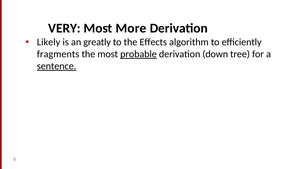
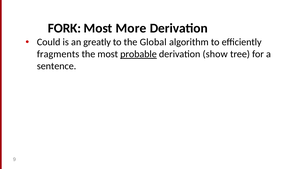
VERY: VERY -> FORK
Likely: Likely -> Could
Effects: Effects -> Global
down: down -> show
sentence underline: present -> none
